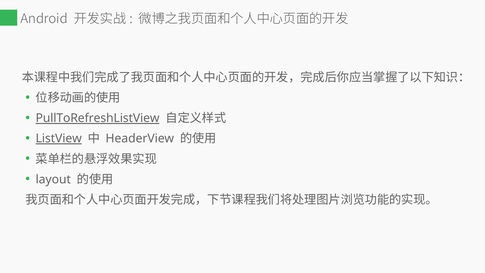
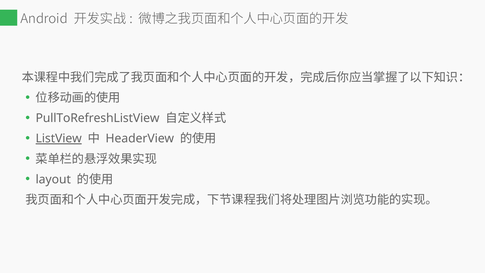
PullToRefreshListView underline: present -> none
